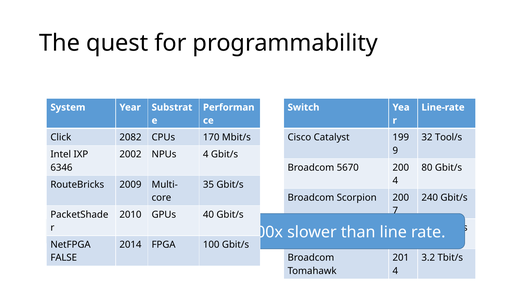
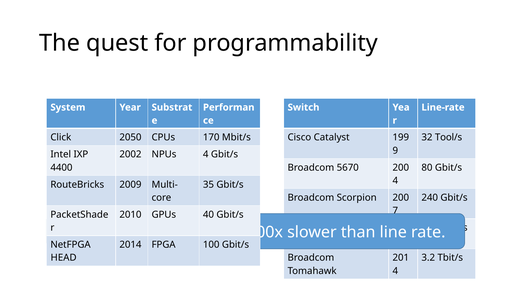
2082: 2082 -> 2050
6346: 6346 -> 4400
FALSE: FALSE -> HEAD
